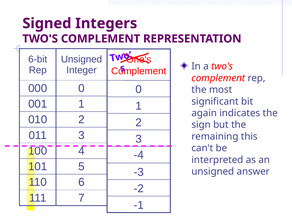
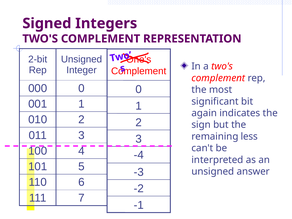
6-bit: 6-bit -> 2-bit
this: this -> less
